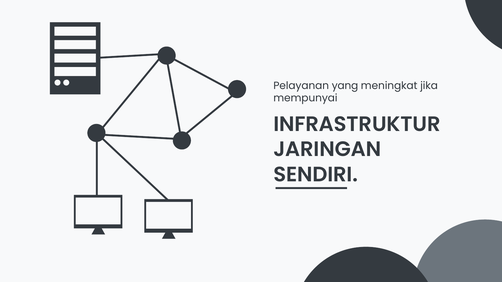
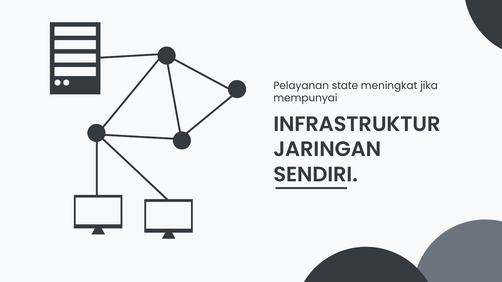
yang: yang -> state
